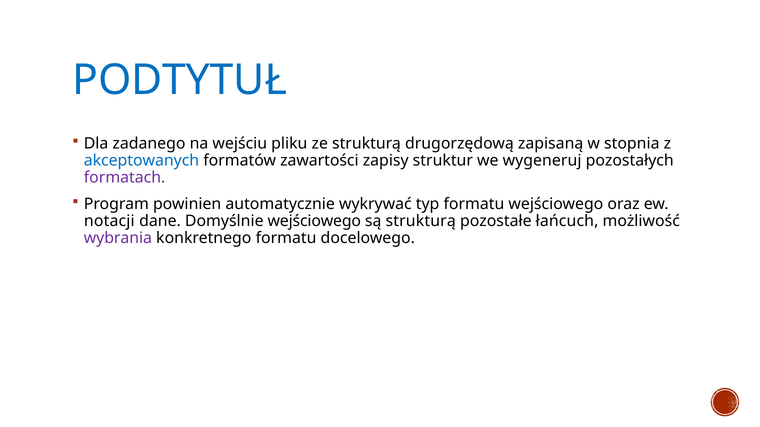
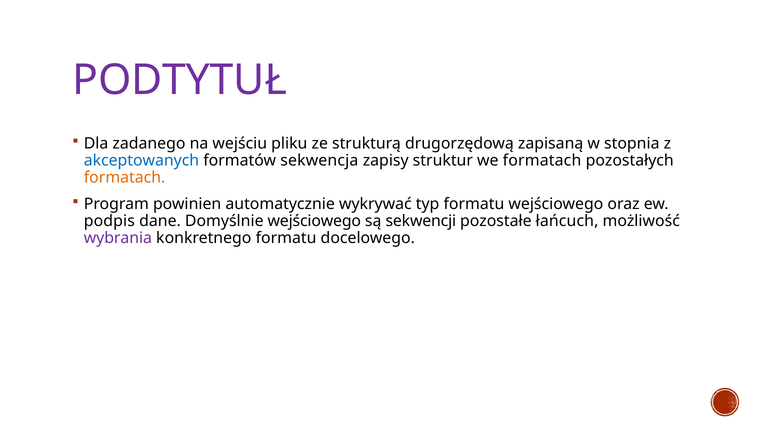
PODTYTUŁ colour: blue -> purple
zawartości: zawartości -> sekwencja
we wygeneruj: wygeneruj -> formatach
formatach at (125, 178) colour: purple -> orange
notacji: notacji -> podpis
są strukturą: strukturą -> sekwencji
